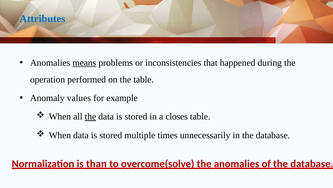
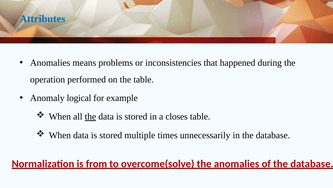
means underline: present -> none
values: values -> logical
than: than -> from
